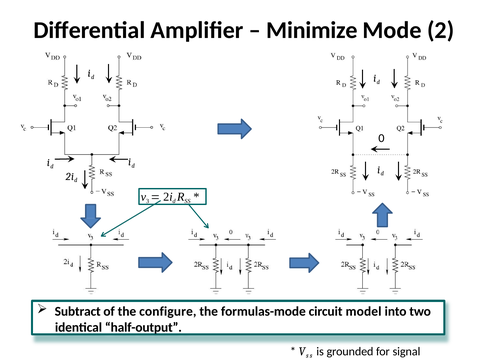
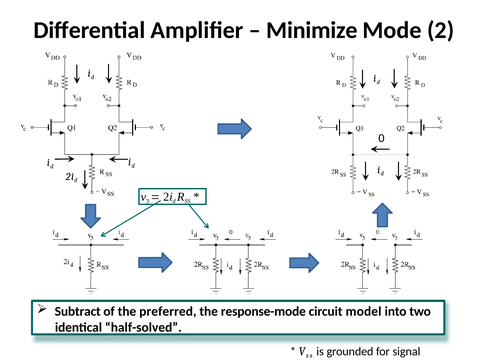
configure: configure -> preferred
formulas-mode: formulas-mode -> response-mode
half-output: half-output -> half-solved
